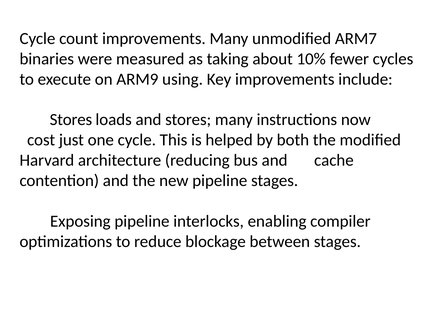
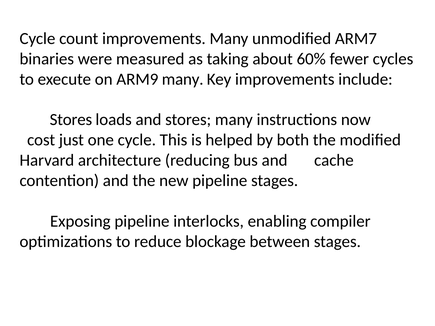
10%: 10% -> 60%
ARM9 using: using -> many
